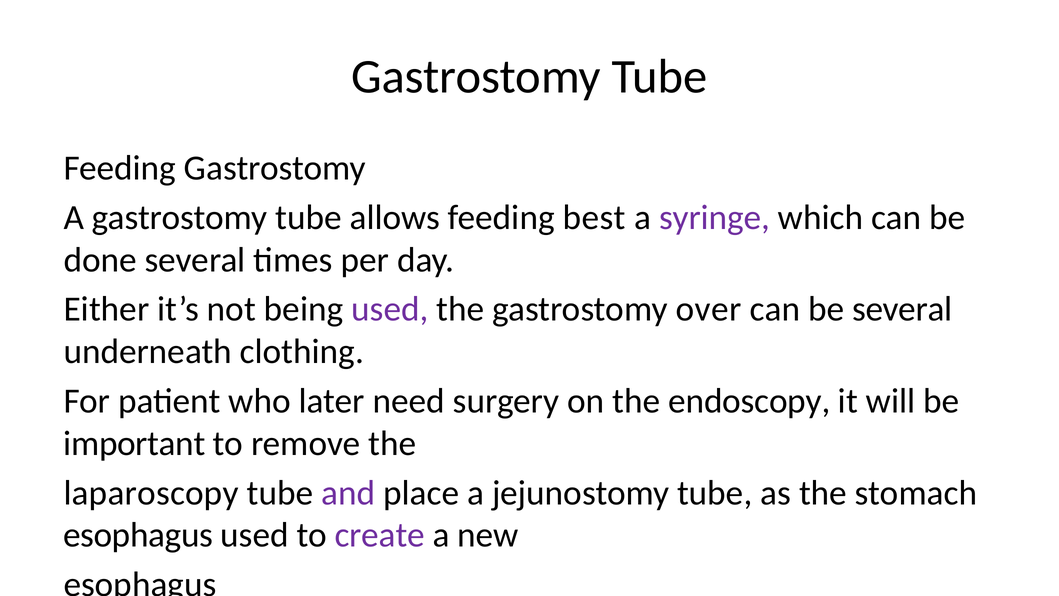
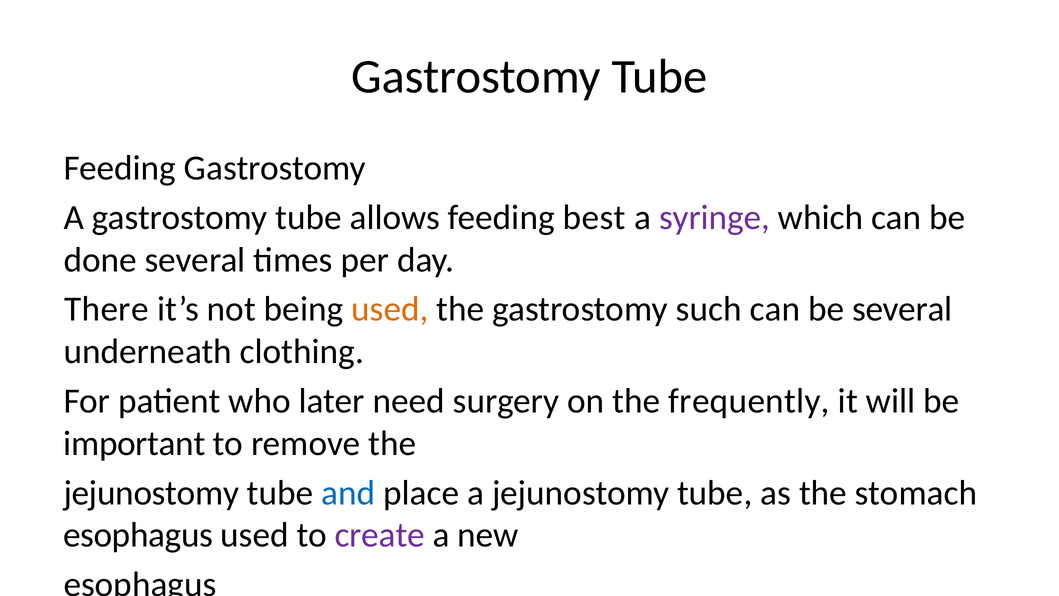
Either: Either -> There
used at (390, 309) colour: purple -> orange
over: over -> such
endoscopy: endoscopy -> frequently
laparoscopy at (151, 493): laparoscopy -> jejunostomy
and colour: purple -> blue
